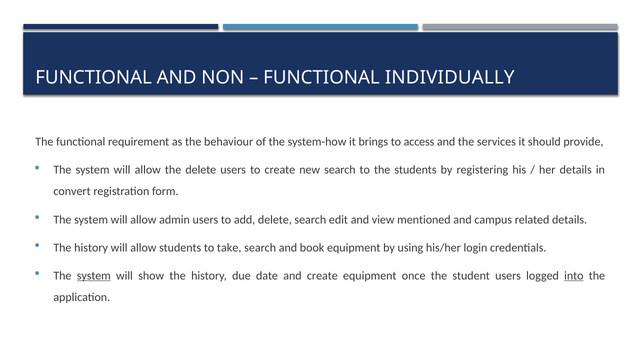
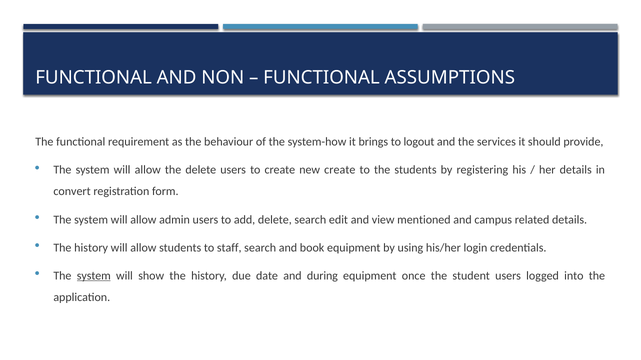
INDIVIDUALLY: INDIVIDUALLY -> ASSUMPTIONS
access: access -> logout
new search: search -> create
take: take -> staff
and create: create -> during
into underline: present -> none
